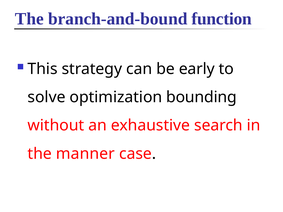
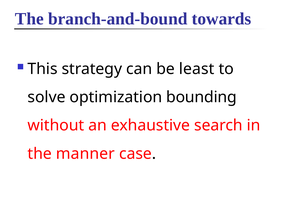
function: function -> towards
early: early -> least
